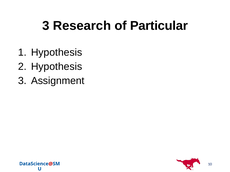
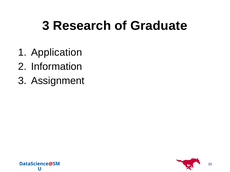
Particular: Particular -> Graduate
Hypothesis at (57, 53): Hypothesis -> Application
Hypothesis at (57, 67): Hypothesis -> Information
